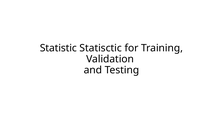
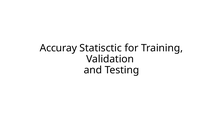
Statistic: Statistic -> Accuray
